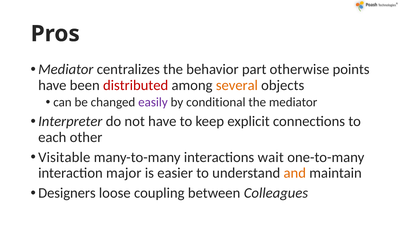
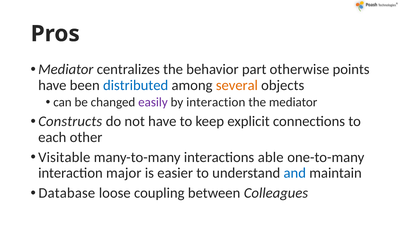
distributed colour: red -> blue
by conditional: conditional -> interaction
Interpreter: Interpreter -> Constructs
wait: wait -> able
and colour: orange -> blue
Designers: Designers -> Database
